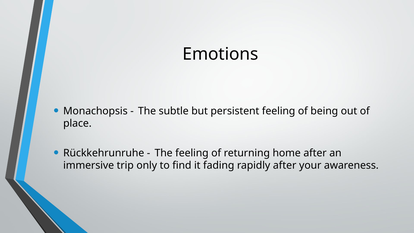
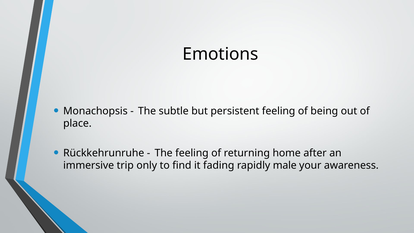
rapidly after: after -> male
